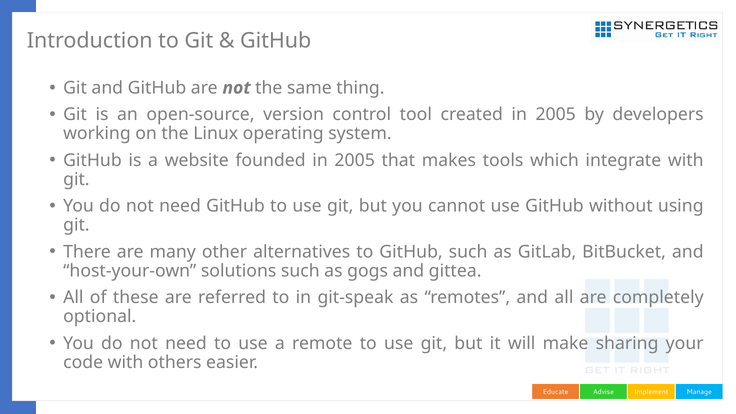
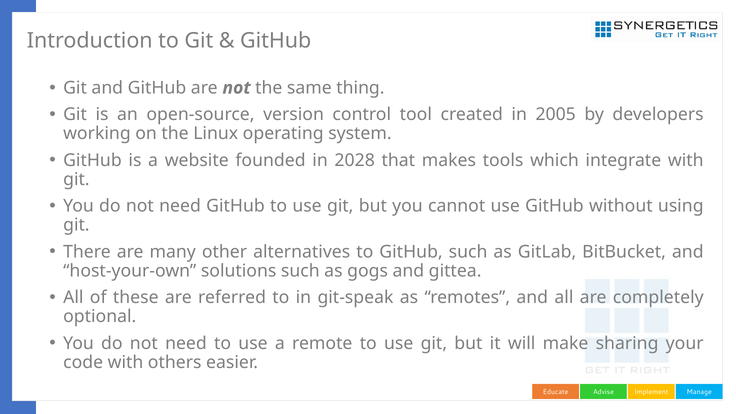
founded in 2005: 2005 -> 2028
